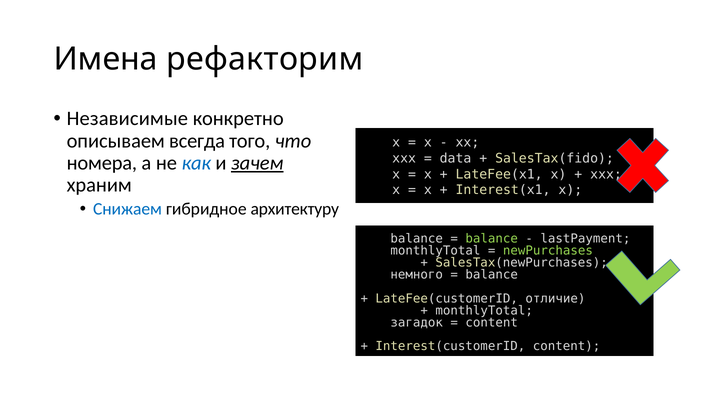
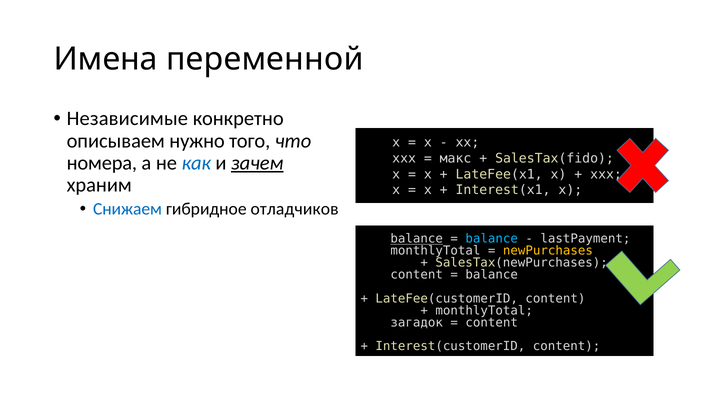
рефакторим: рефакторим -> переменной
всегда: всегда -> нужно
data: data -> макс
архитектуру: архитектуру -> отладчиков
balance at (417, 239) underline: none -> present
balance at (492, 239) colour: light green -> light blue
newPurchases colour: light green -> yellow
немного at (417, 275): немного -> content
LateFee(customerID отличие: отличие -> content
